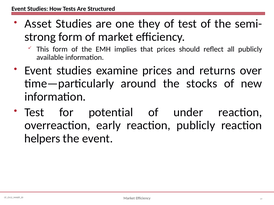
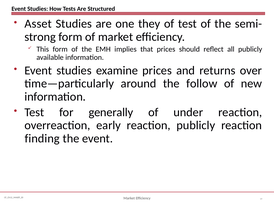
stocks: stocks -> follow
potential: potential -> generally
helpers: helpers -> finding
